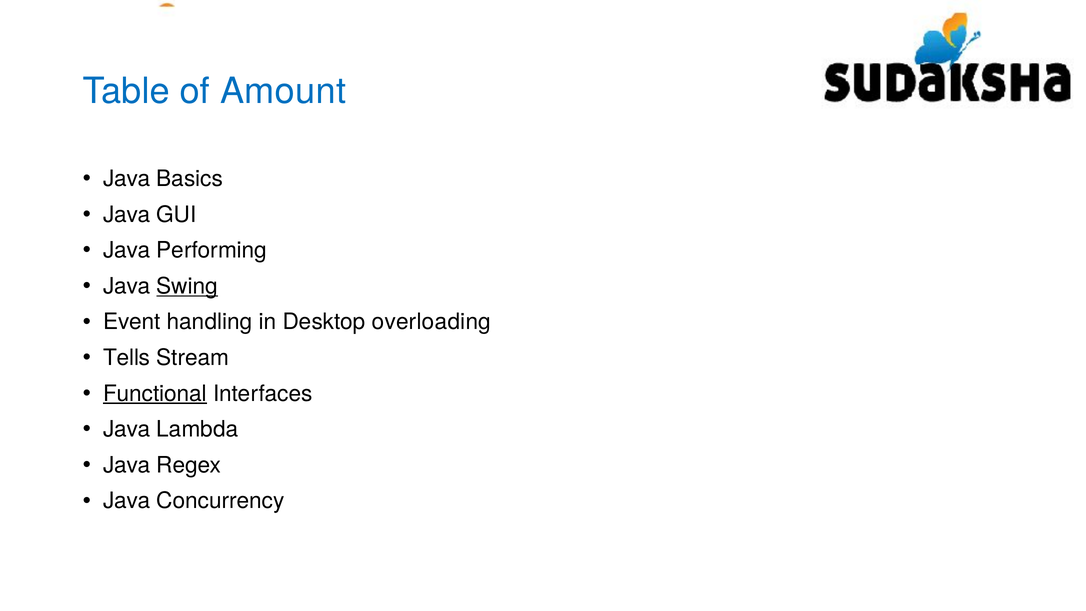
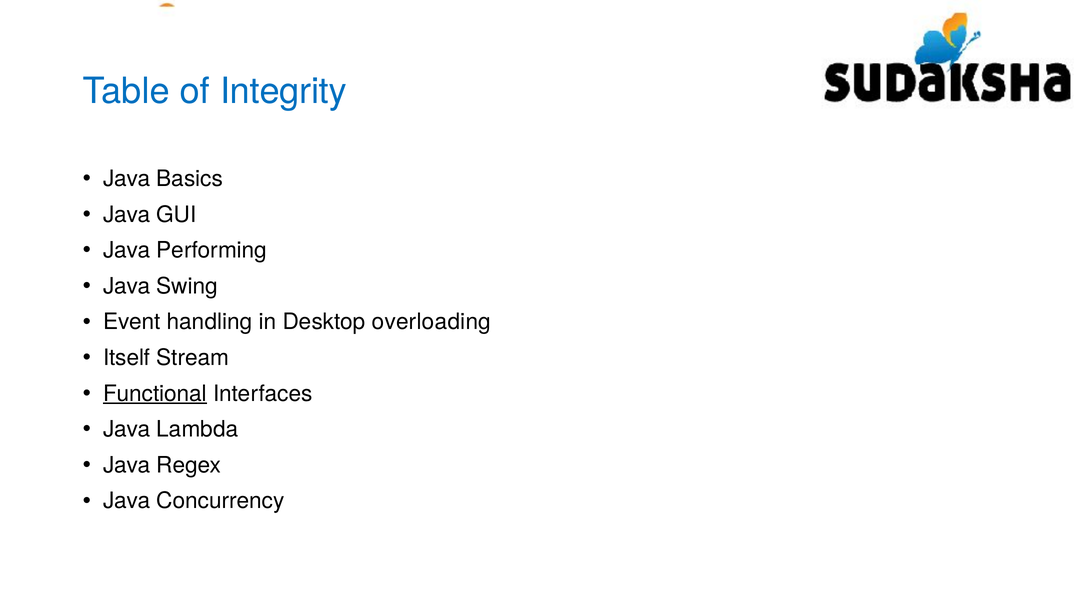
Amount: Amount -> Integrity
Swing underline: present -> none
Tells: Tells -> Itself
